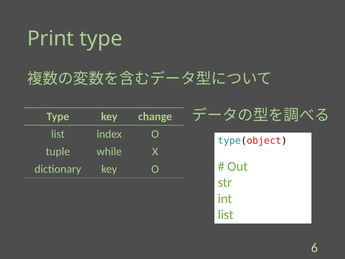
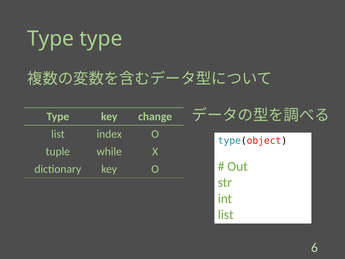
Print at (51, 39): Print -> Type
